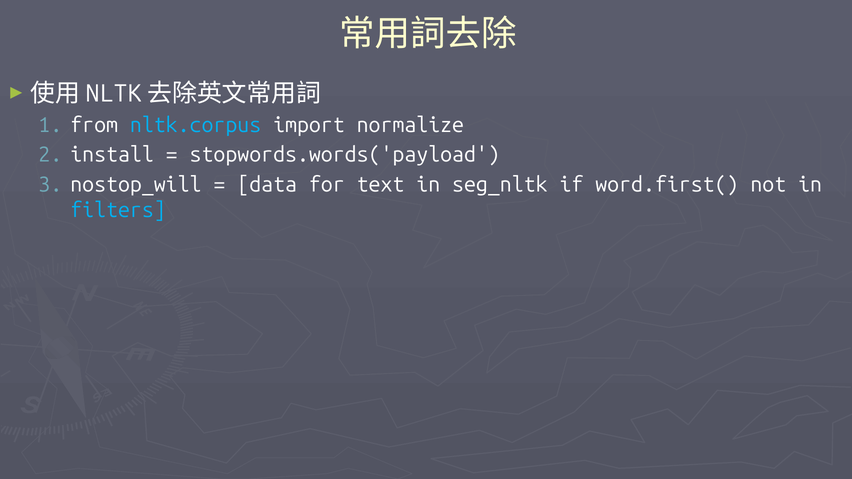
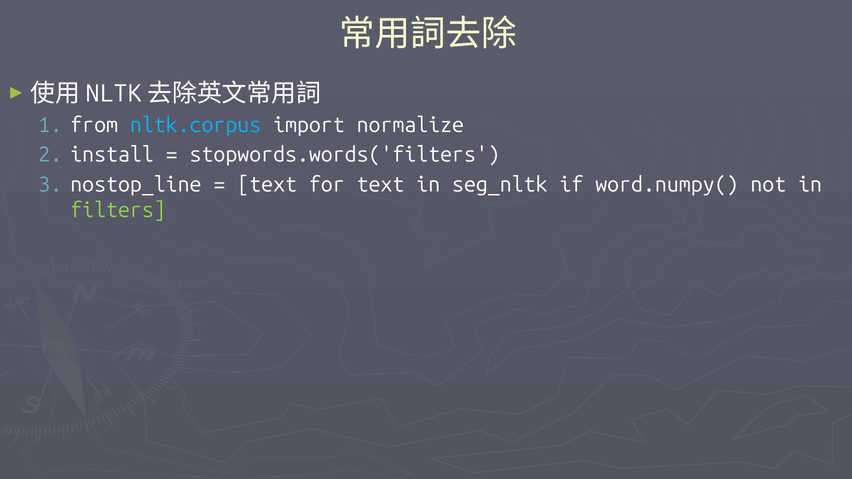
stopwords.words('payload: stopwords.words('payload -> stopwords.words('filters
nostop_will: nostop_will -> nostop_line
data at (267, 185): data -> text
word.first(: word.first( -> word.numpy(
filters colour: light blue -> light green
